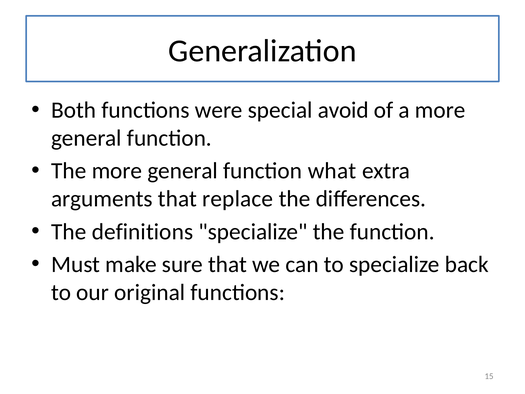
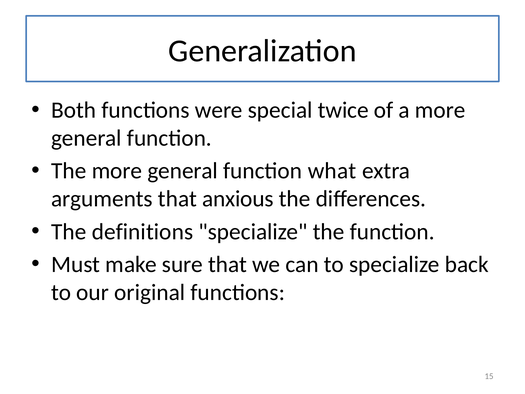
avoid: avoid -> twice
replace: replace -> anxious
